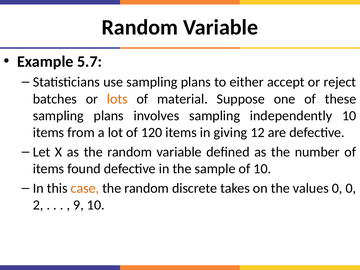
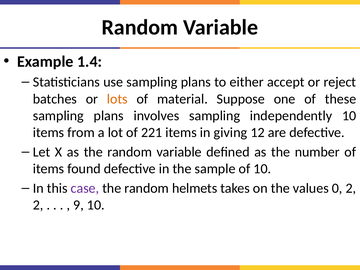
5.7: 5.7 -> 1.4
120: 120 -> 221
case colour: orange -> purple
discrete: discrete -> helmets
0 0: 0 -> 2
